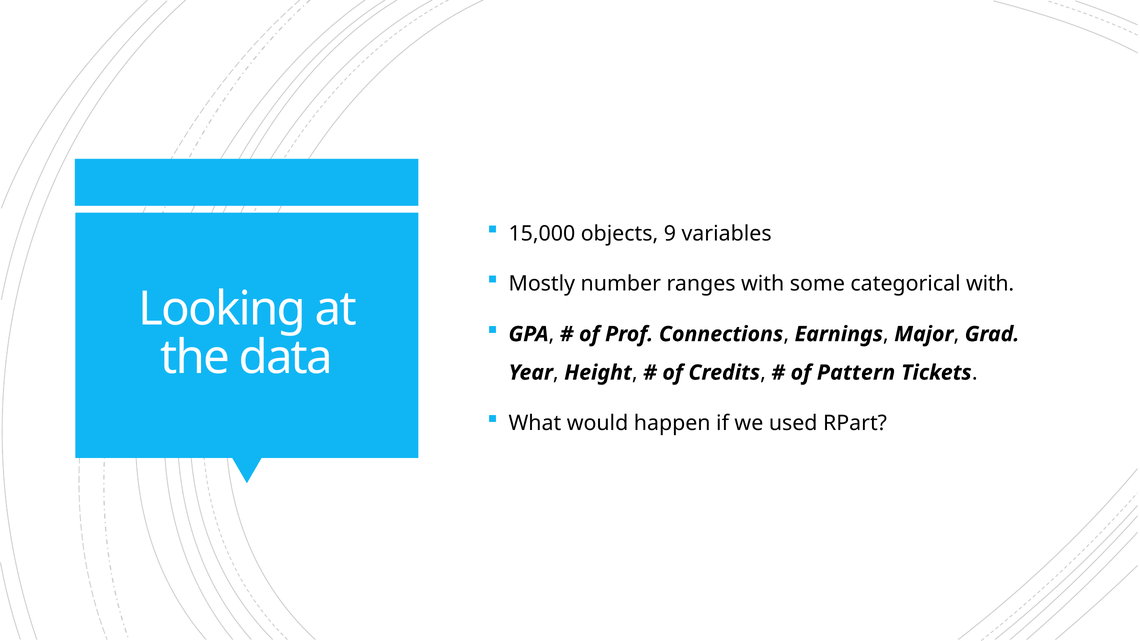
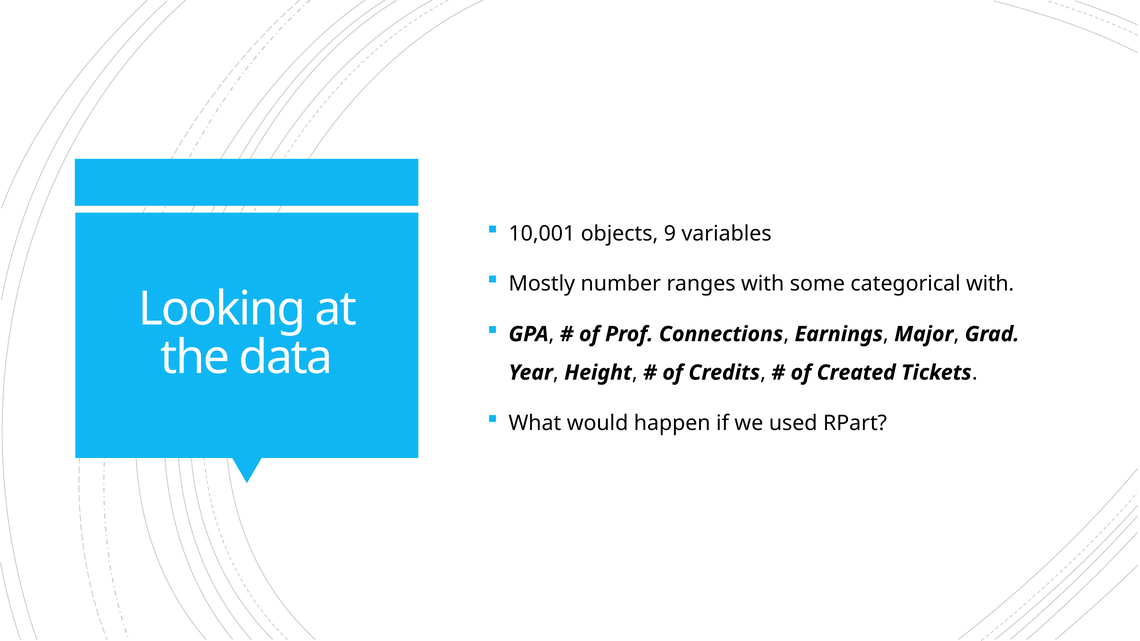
15,000: 15,000 -> 10,001
Pattern: Pattern -> Created
